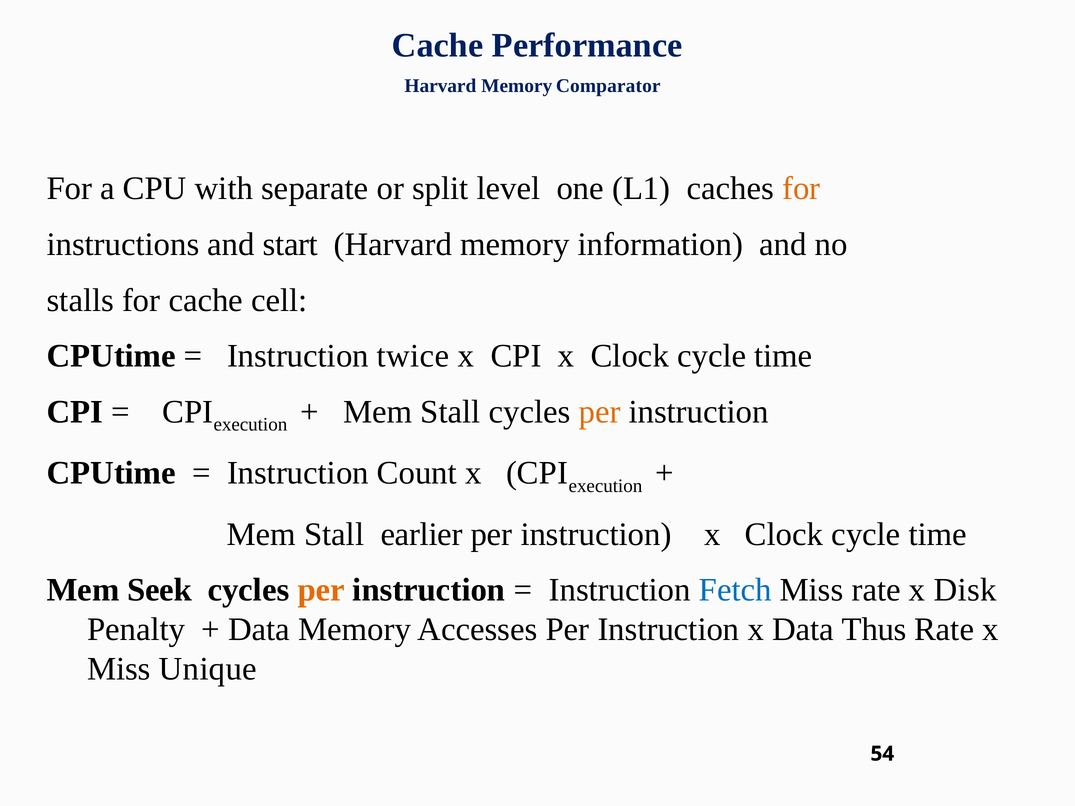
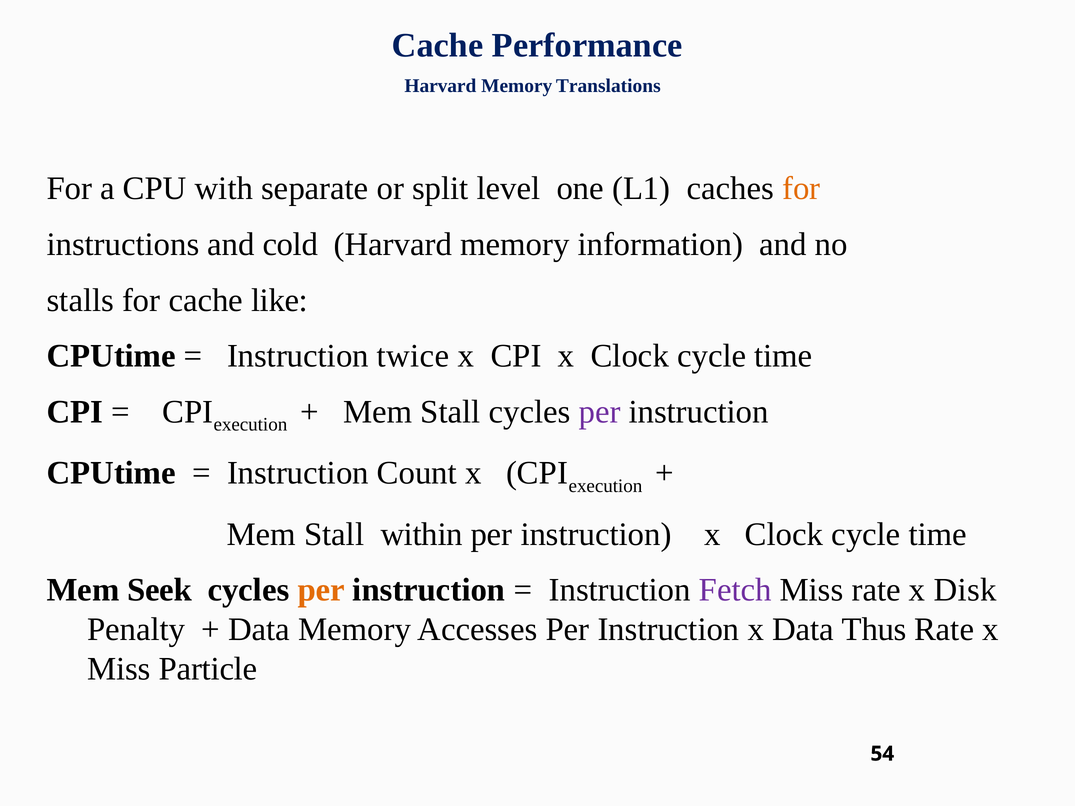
Comparator: Comparator -> Translations
start: start -> cold
cell: cell -> like
per at (600, 412) colour: orange -> purple
earlier: earlier -> within
Fetch colour: blue -> purple
Unique: Unique -> Particle
